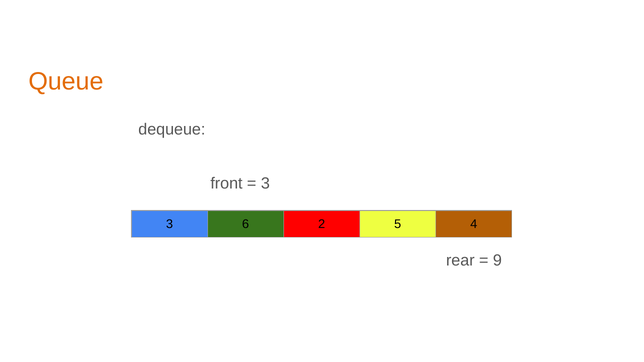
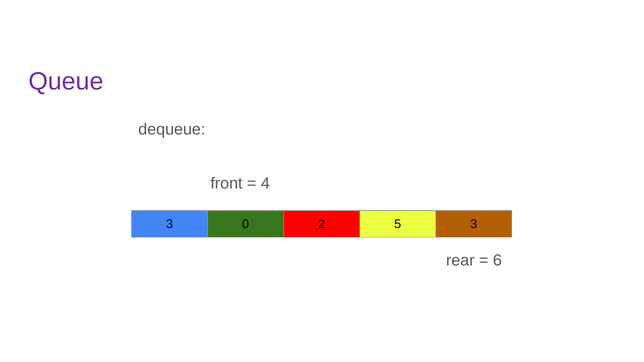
Queue colour: orange -> purple
3 at (265, 183): 3 -> 4
6: 6 -> 0
5 4: 4 -> 3
9: 9 -> 6
